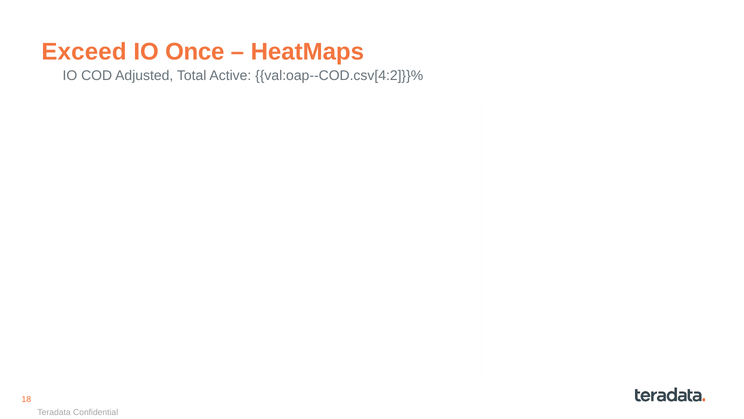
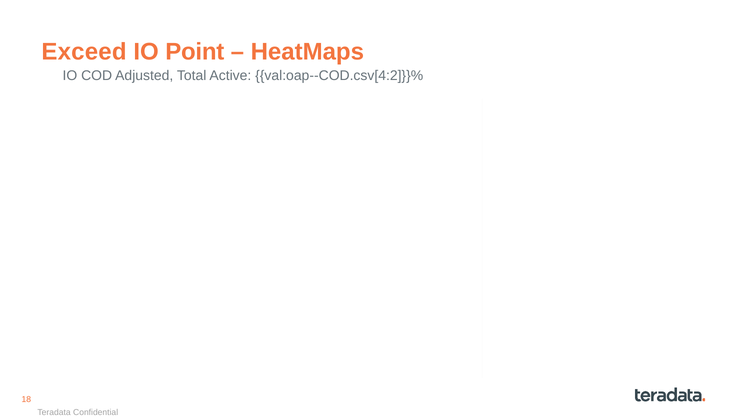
Once: Once -> Point
